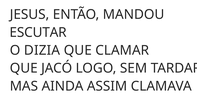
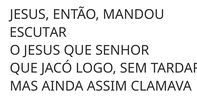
O DIZIA: DIZIA -> JESUS
CLAMAR: CLAMAR -> SENHOR
